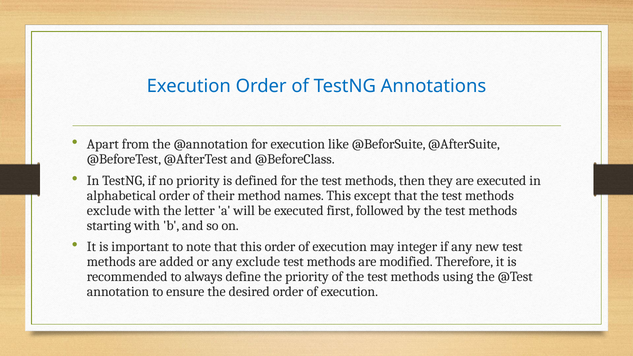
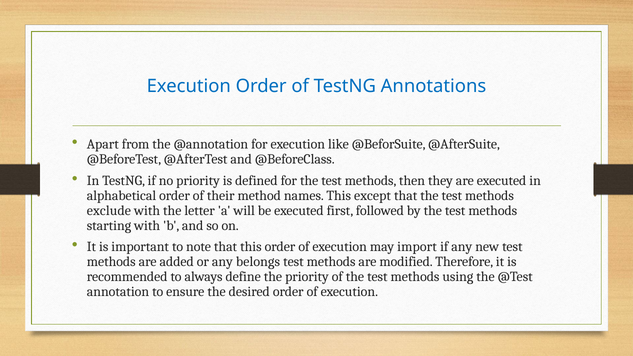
integer: integer -> import
any exclude: exclude -> belongs
